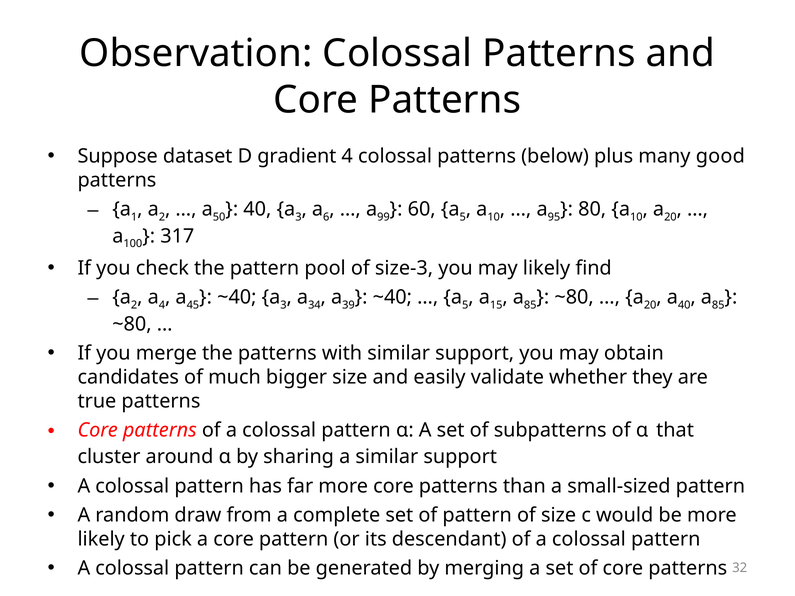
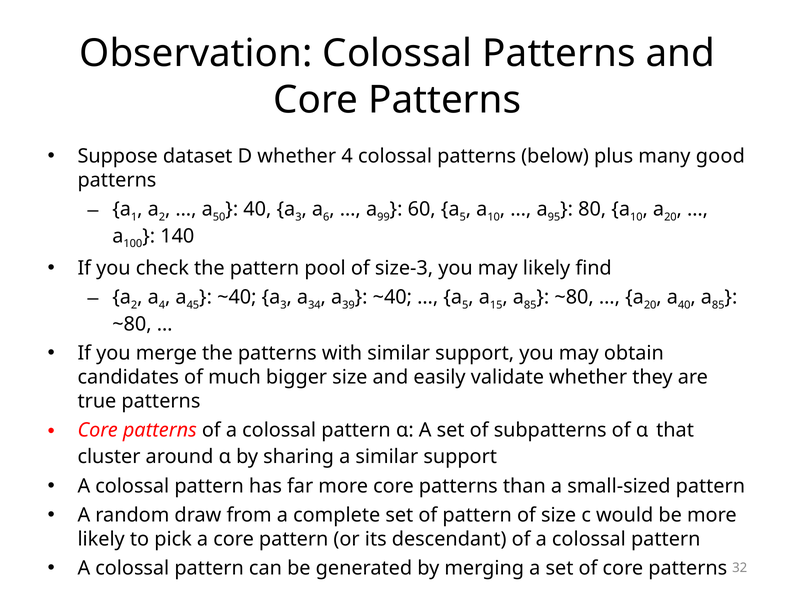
D gradient: gradient -> whether
317: 317 -> 140
